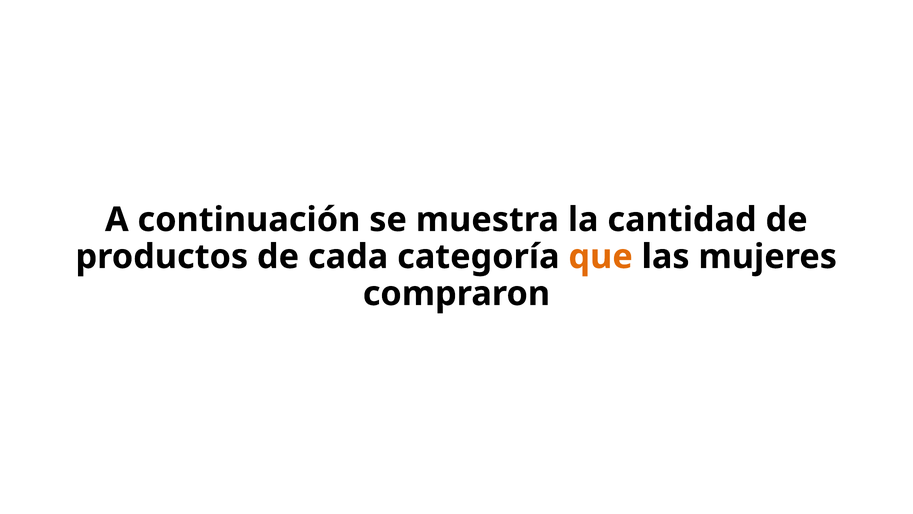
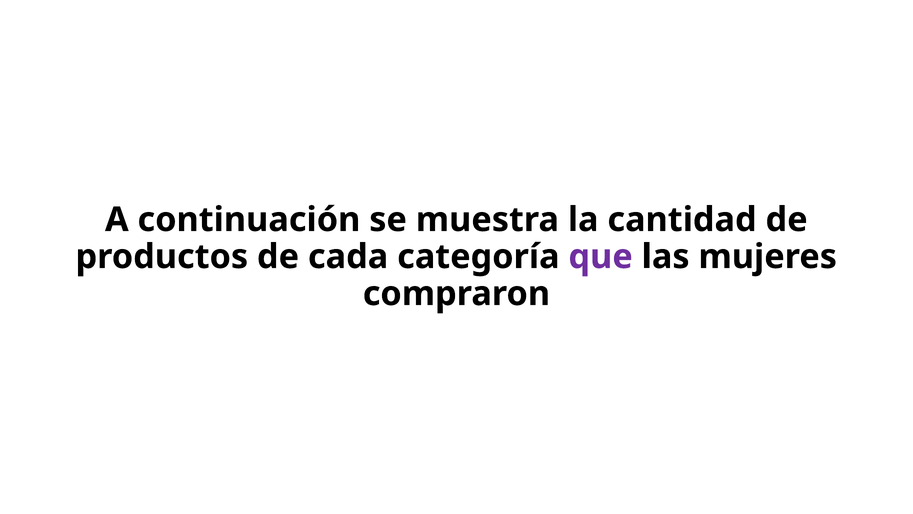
que colour: orange -> purple
